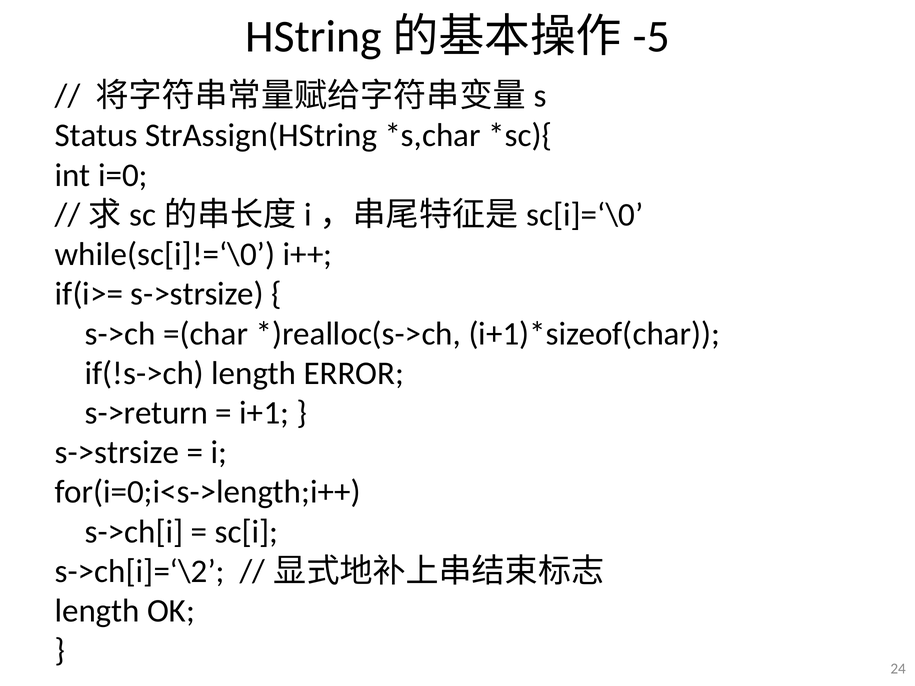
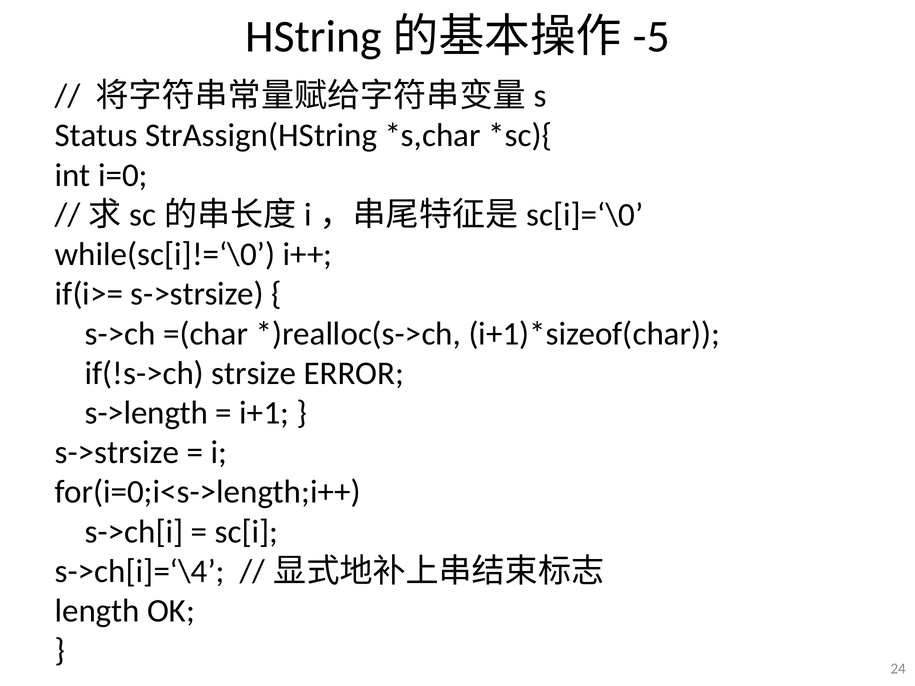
if(!s->ch length: length -> strsize
s->return: s->return -> s->length
s->ch[i]=‘\2: s->ch[i]=‘\2 -> s->ch[i]=‘\4
